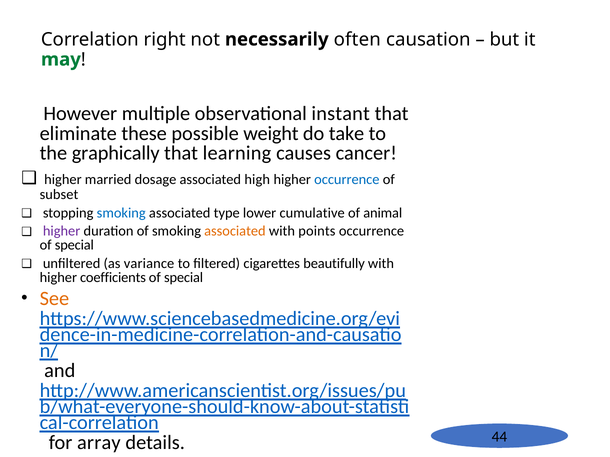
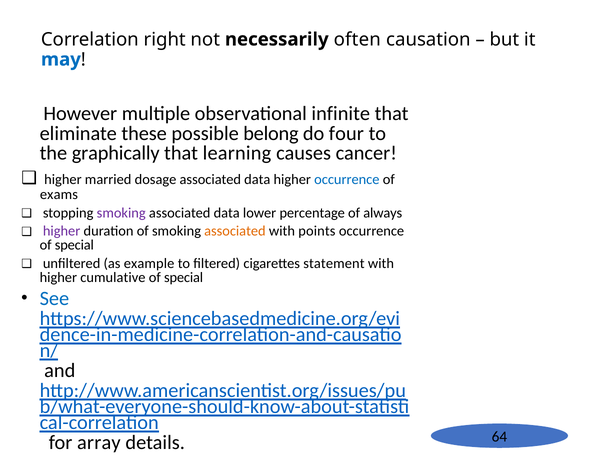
may colour: green -> blue
instant: instant -> infinite
weight: weight -> belong
take: take -> four
dosage associated high: high -> data
subset: subset -> exams
smoking at (121, 213) colour: blue -> purple
type at (227, 213): type -> data
cumulative: cumulative -> percentage
animal: animal -> always
variance: variance -> example
beautifully: beautifully -> statement
coefficients: coefficients -> cumulative
See colour: orange -> blue
44: 44 -> 64
